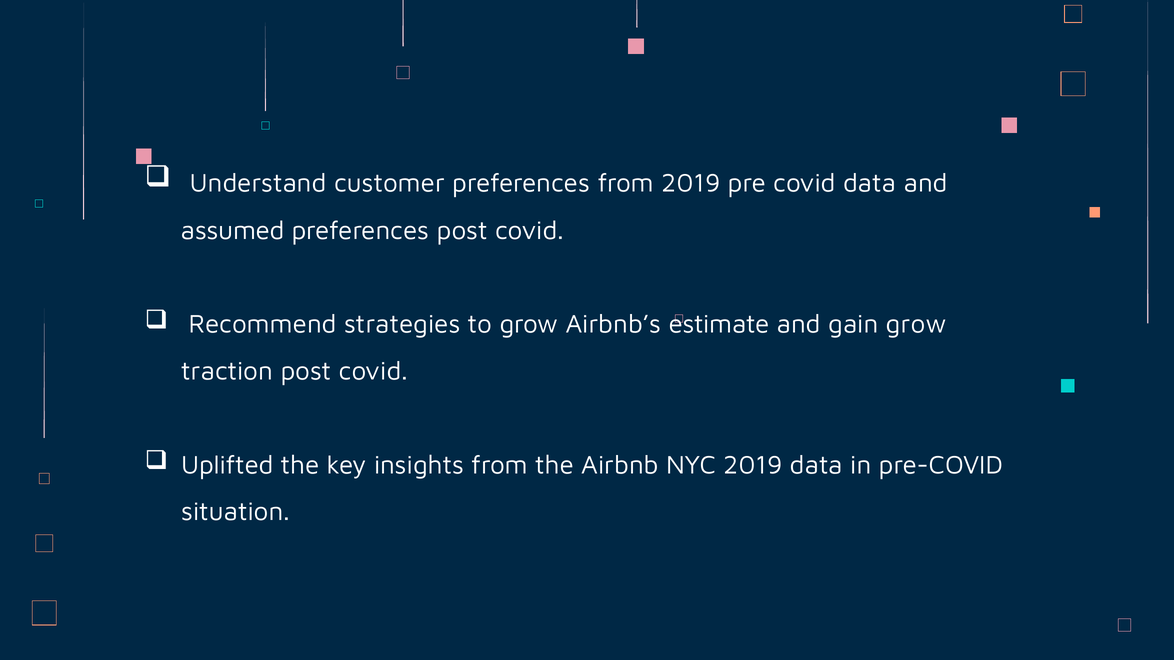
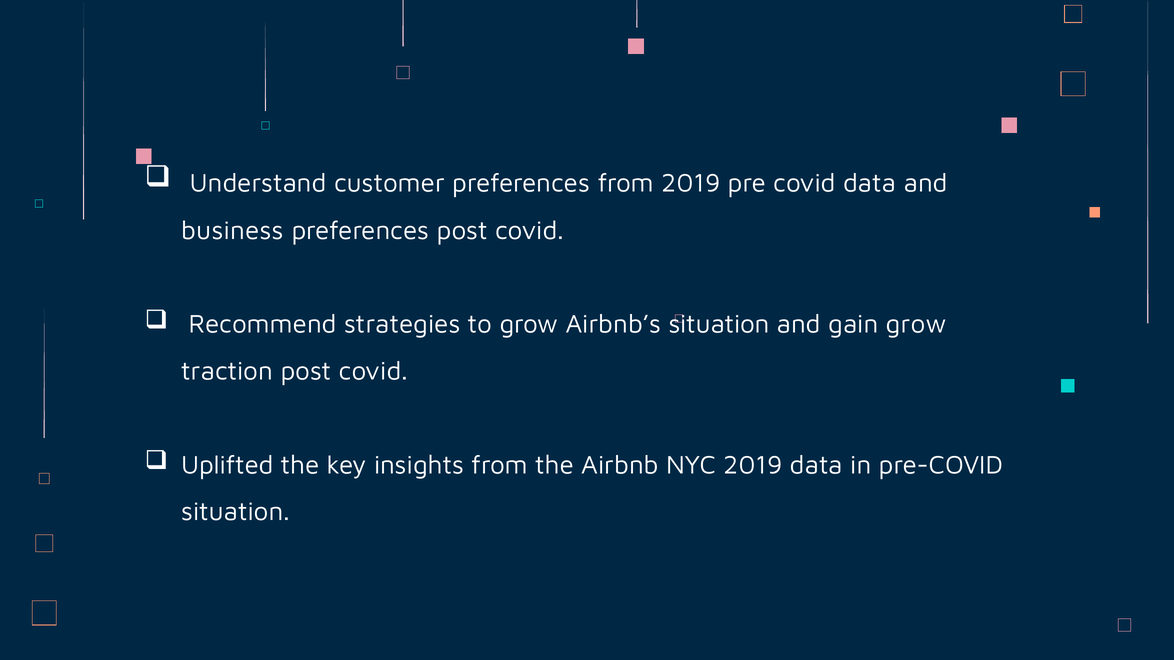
assumed: assumed -> business
Airbnb’s estimate: estimate -> situation
